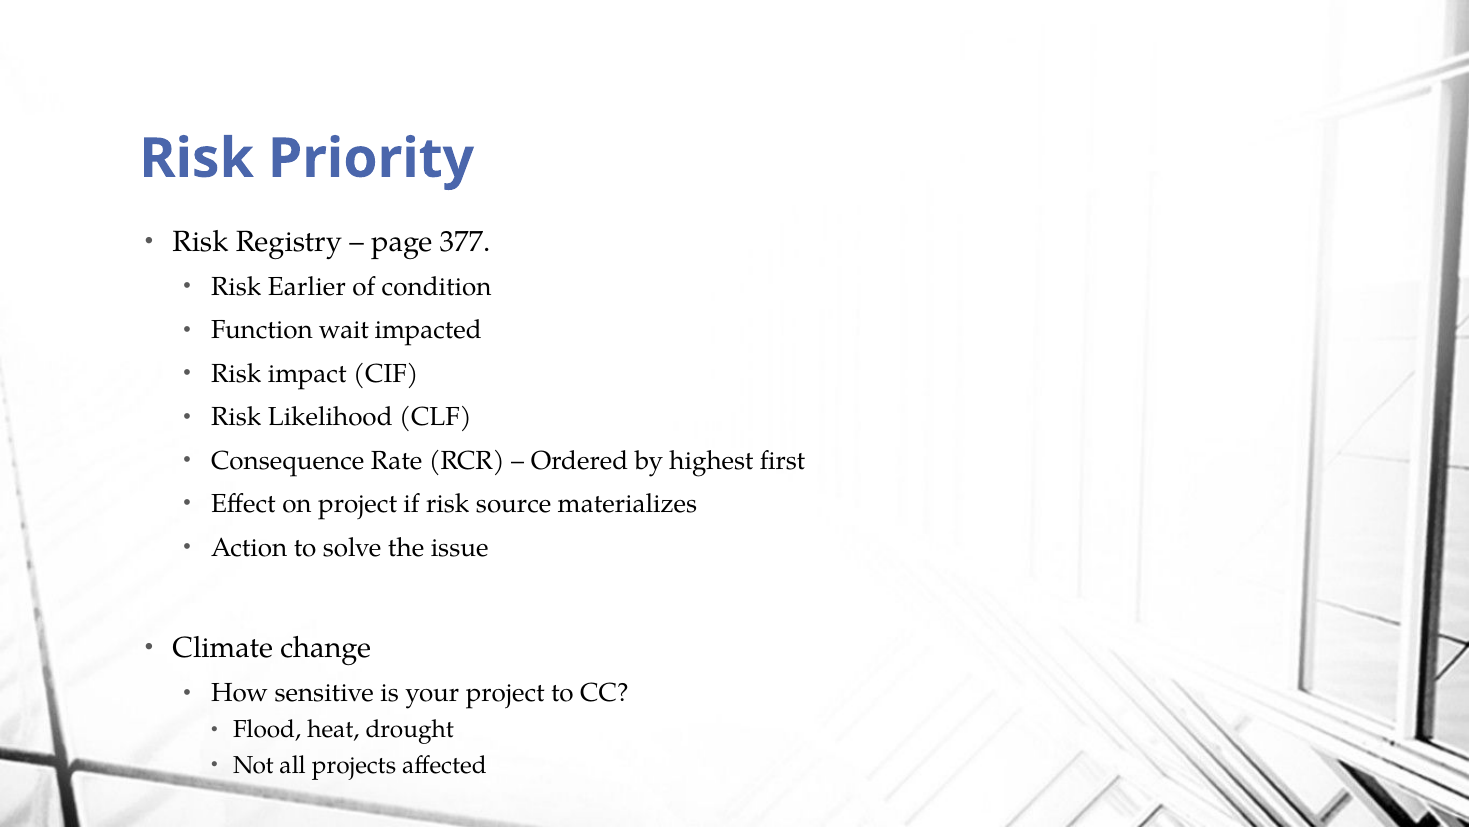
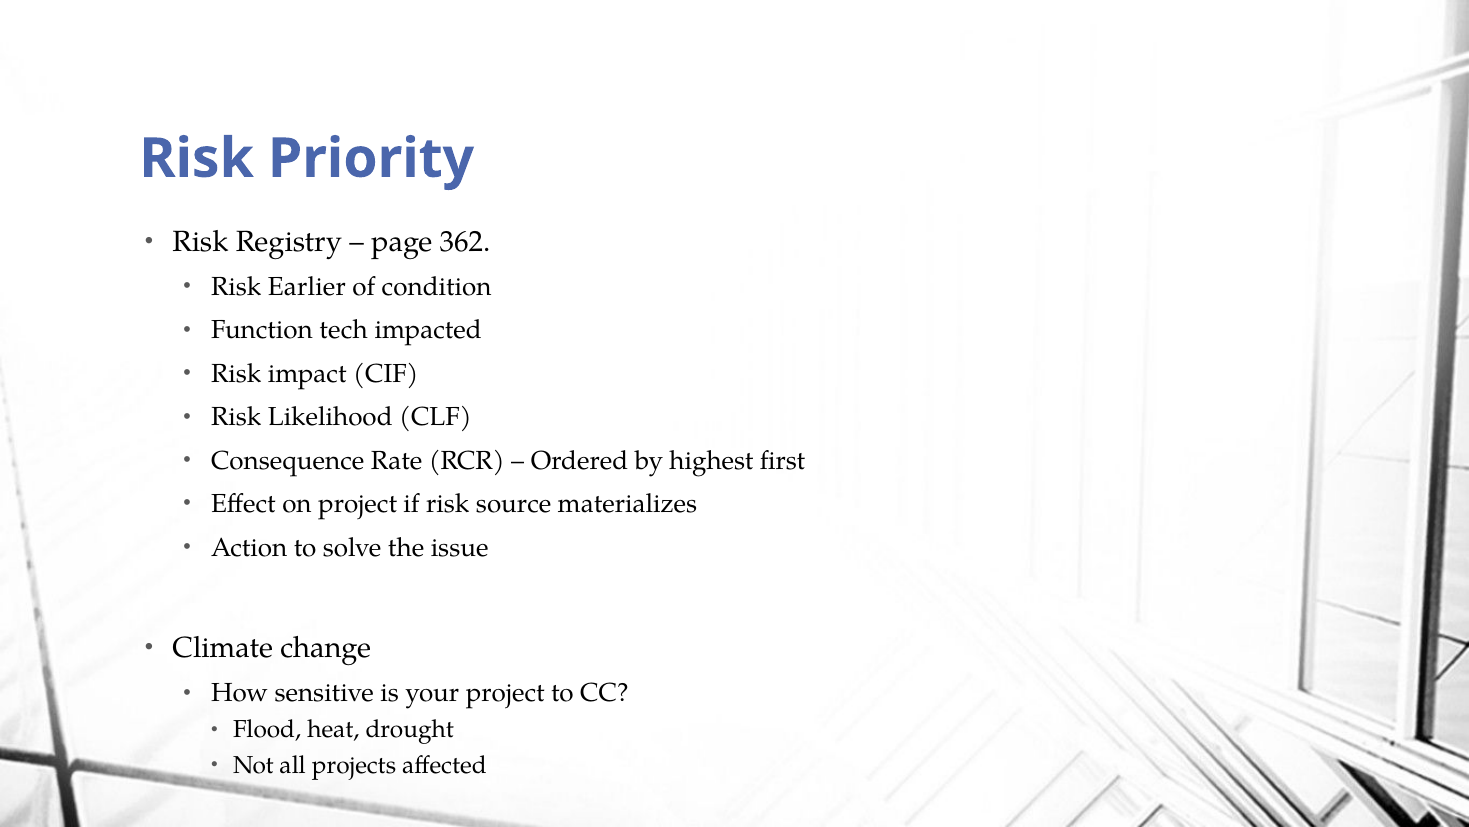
377: 377 -> 362
wait: wait -> tech
